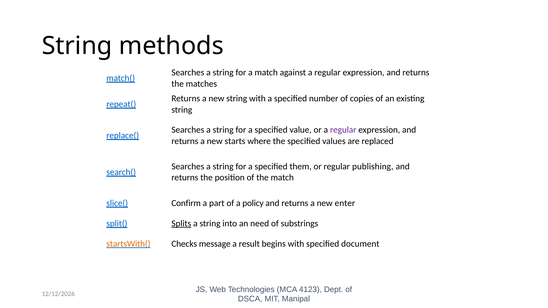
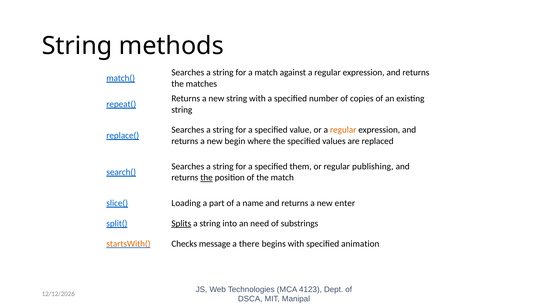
regular at (343, 130) colour: purple -> orange
starts: starts -> begin
the at (207, 178) underline: none -> present
Confirm: Confirm -> Loading
policy: policy -> name
result: result -> there
document: document -> animation
